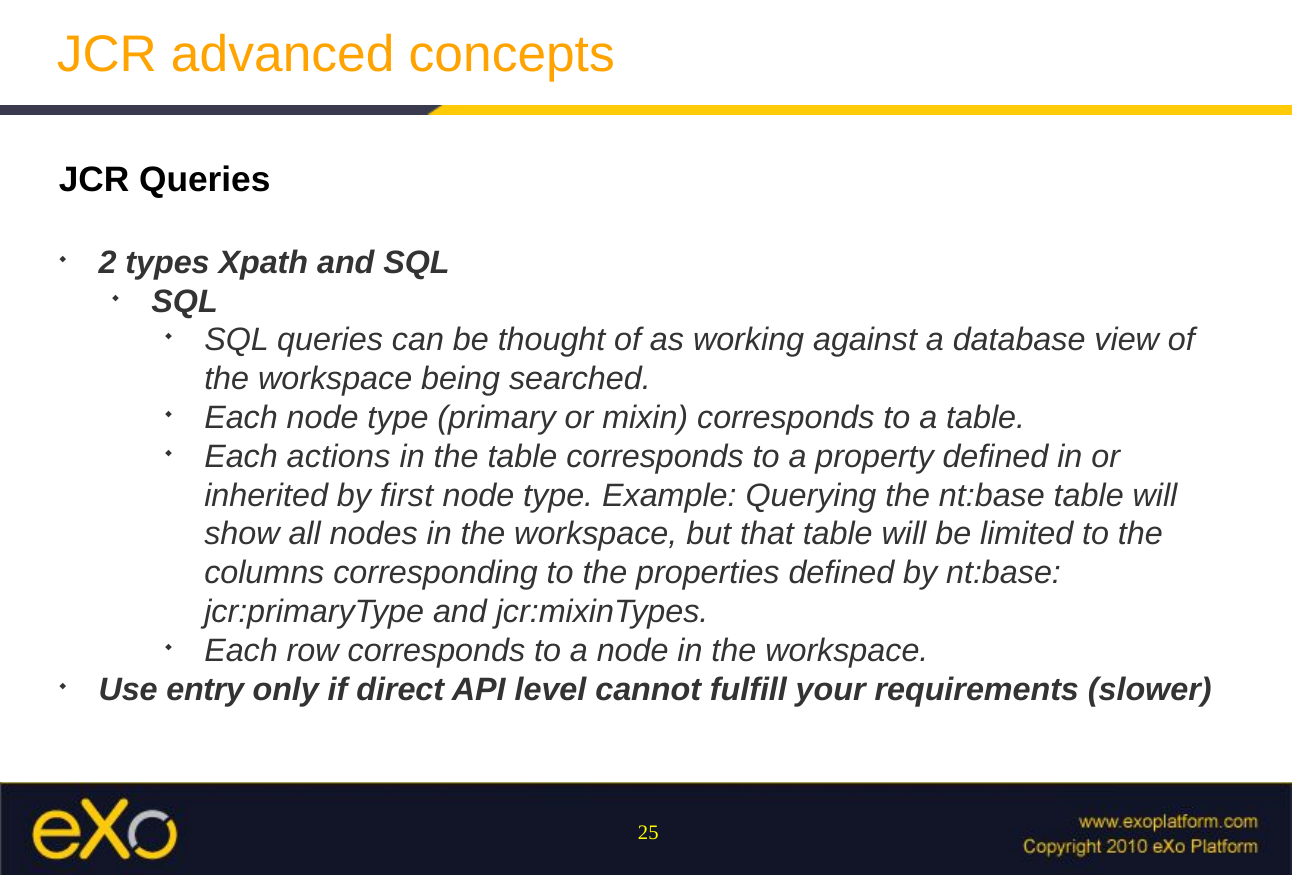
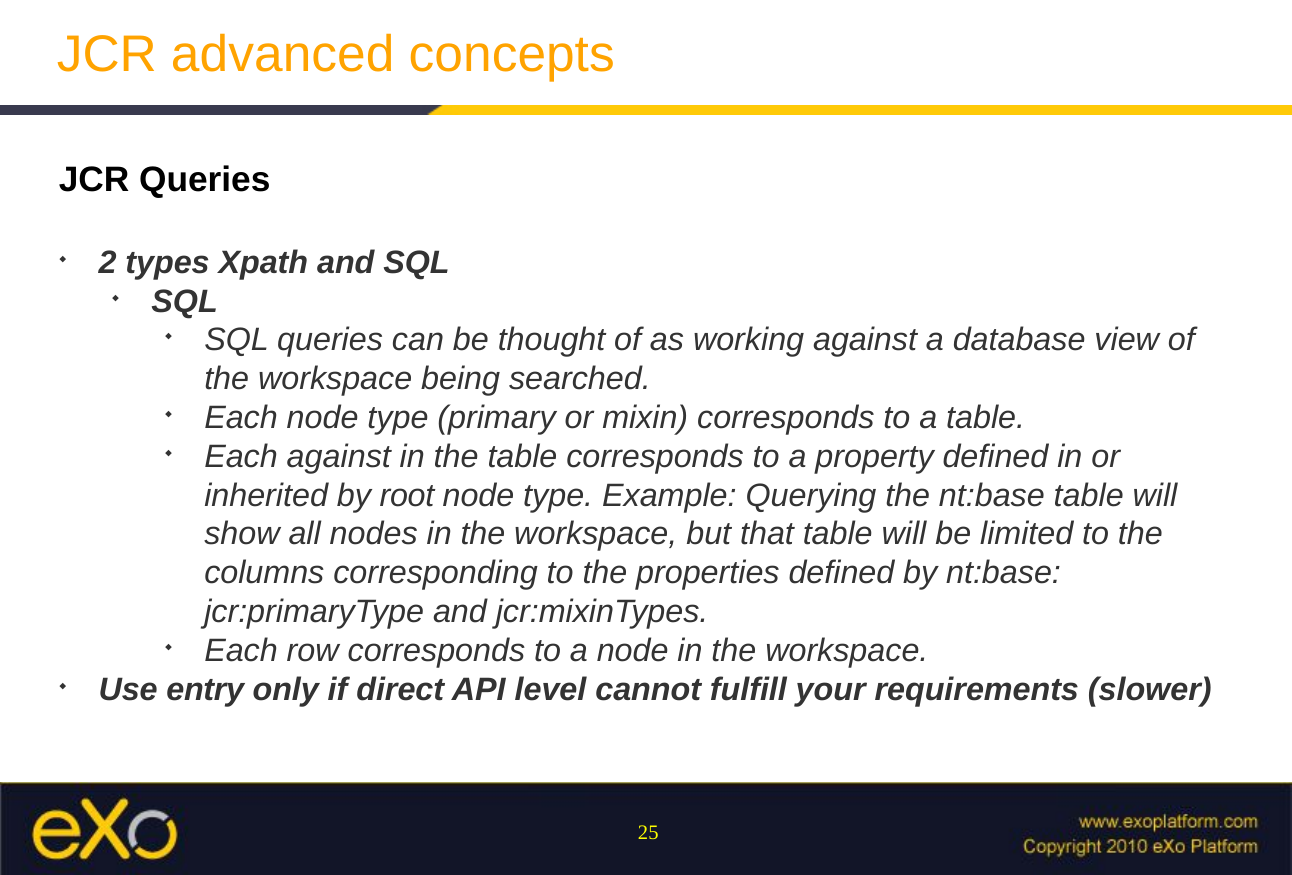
Each actions: actions -> against
first: first -> root
